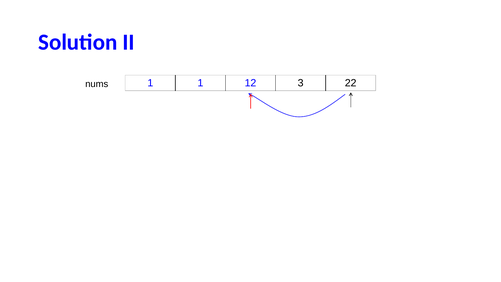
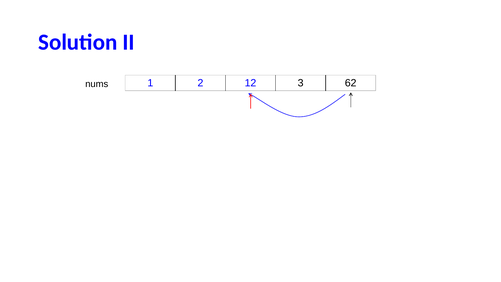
1 1: 1 -> 2
22: 22 -> 62
